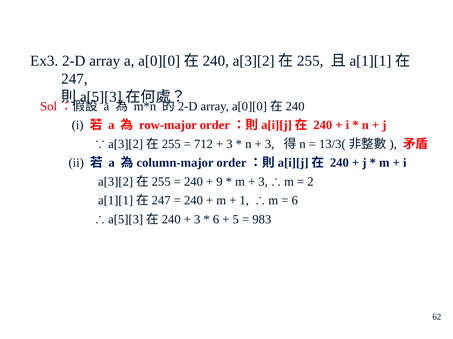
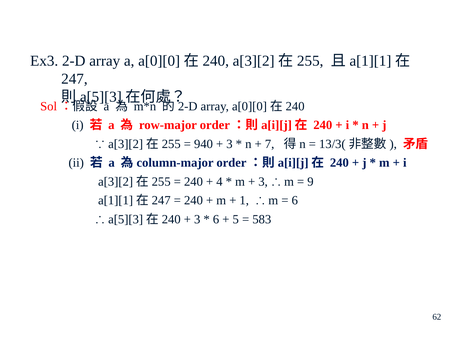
712: 712 -> 940
3 at (270, 144): 3 -> 7
9: 9 -> 4
2: 2 -> 9
983: 983 -> 583
